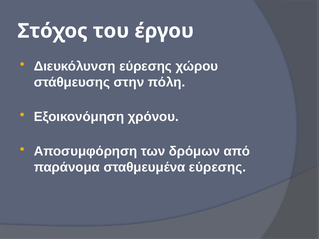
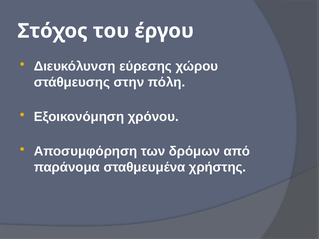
σταθμευμένα εύρεσης: εύρεσης -> χρήστης
